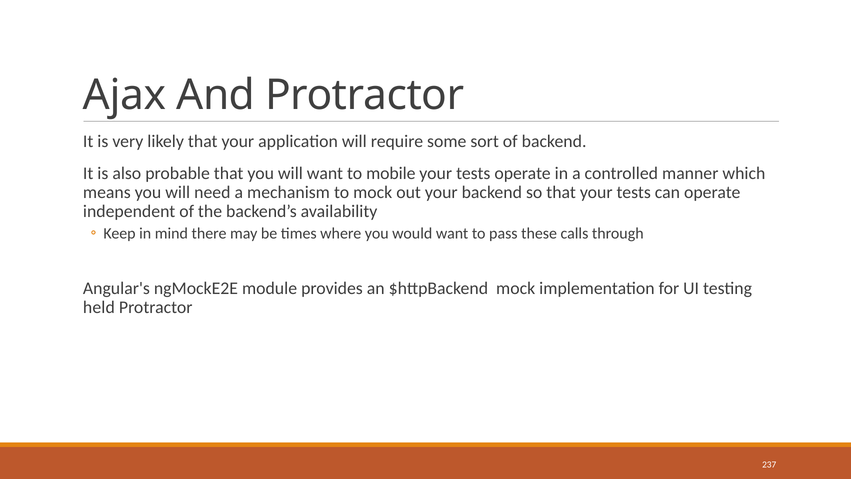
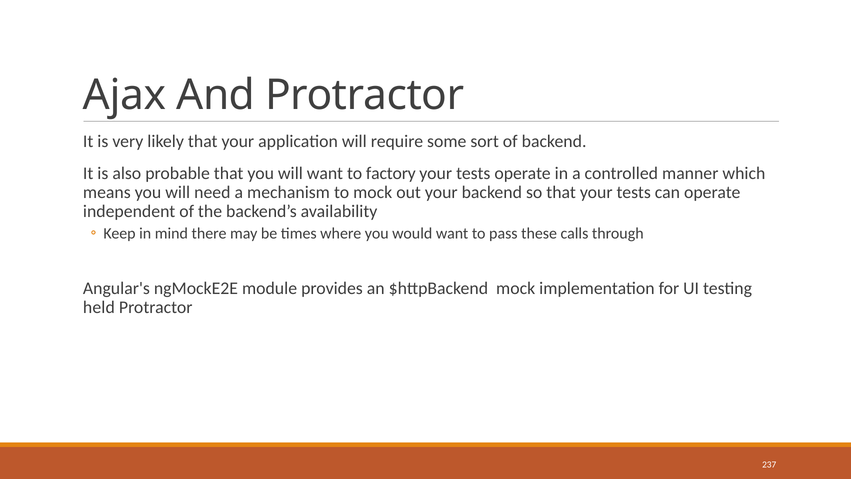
mobile: mobile -> factory
